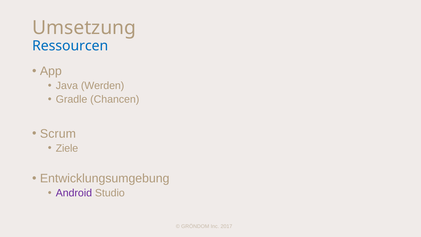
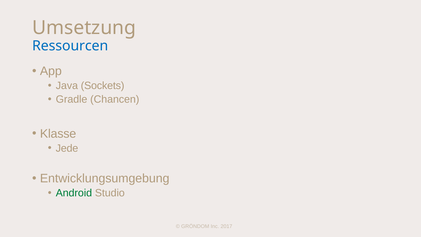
Werden: Werden -> Sockets
Scrum: Scrum -> Klasse
Ziele: Ziele -> Jede
Android colour: purple -> green
